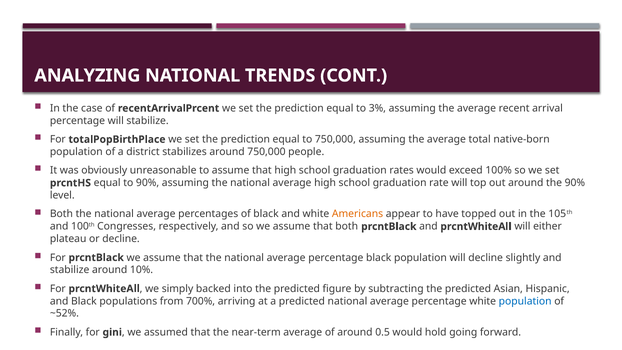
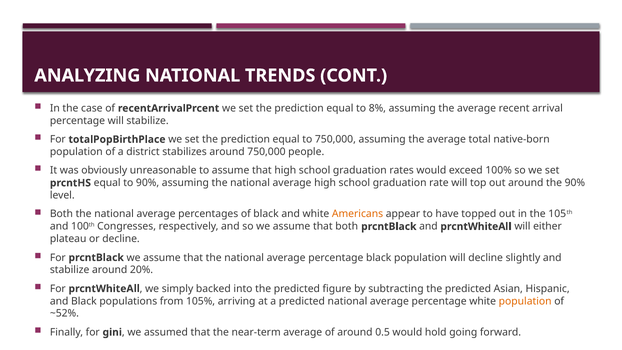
3%: 3% -> 8%
10%: 10% -> 20%
700%: 700% -> 105%
population at (525, 301) colour: blue -> orange
